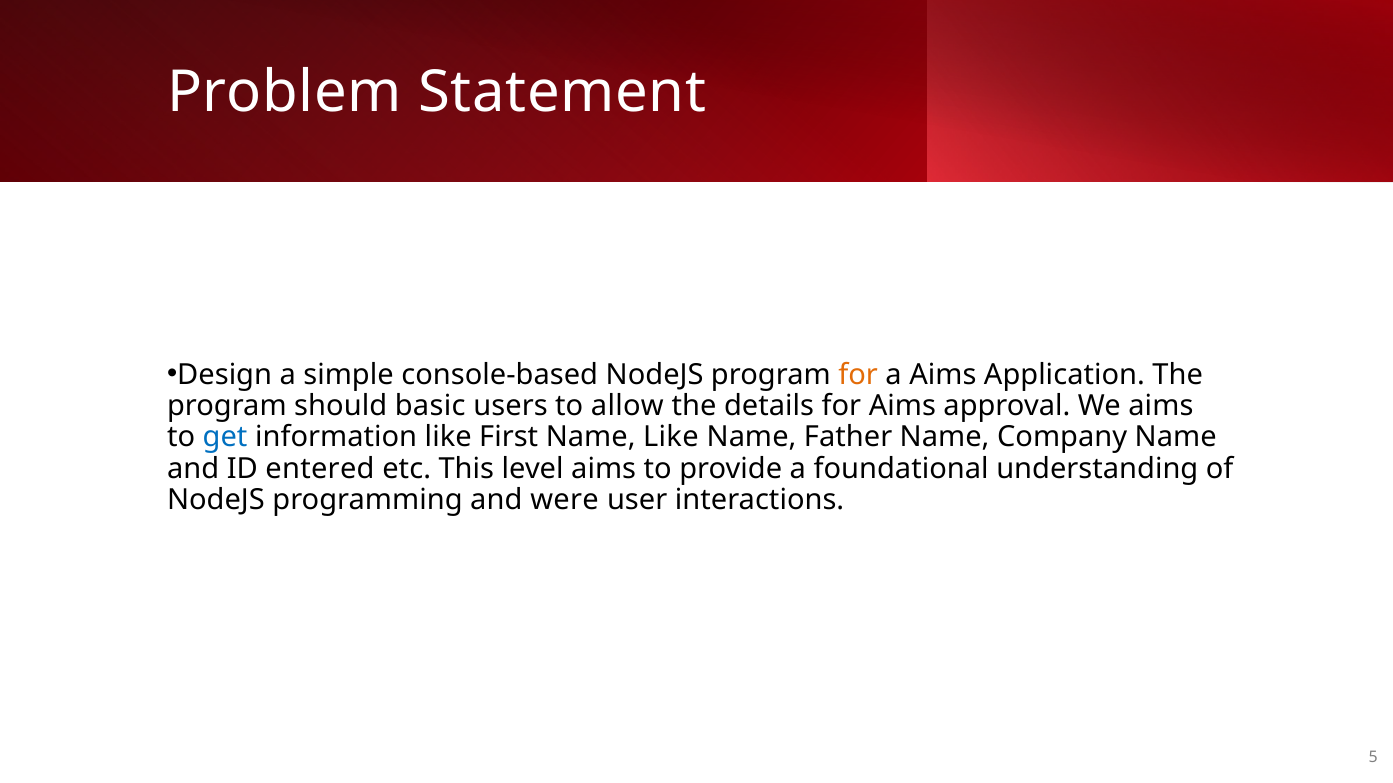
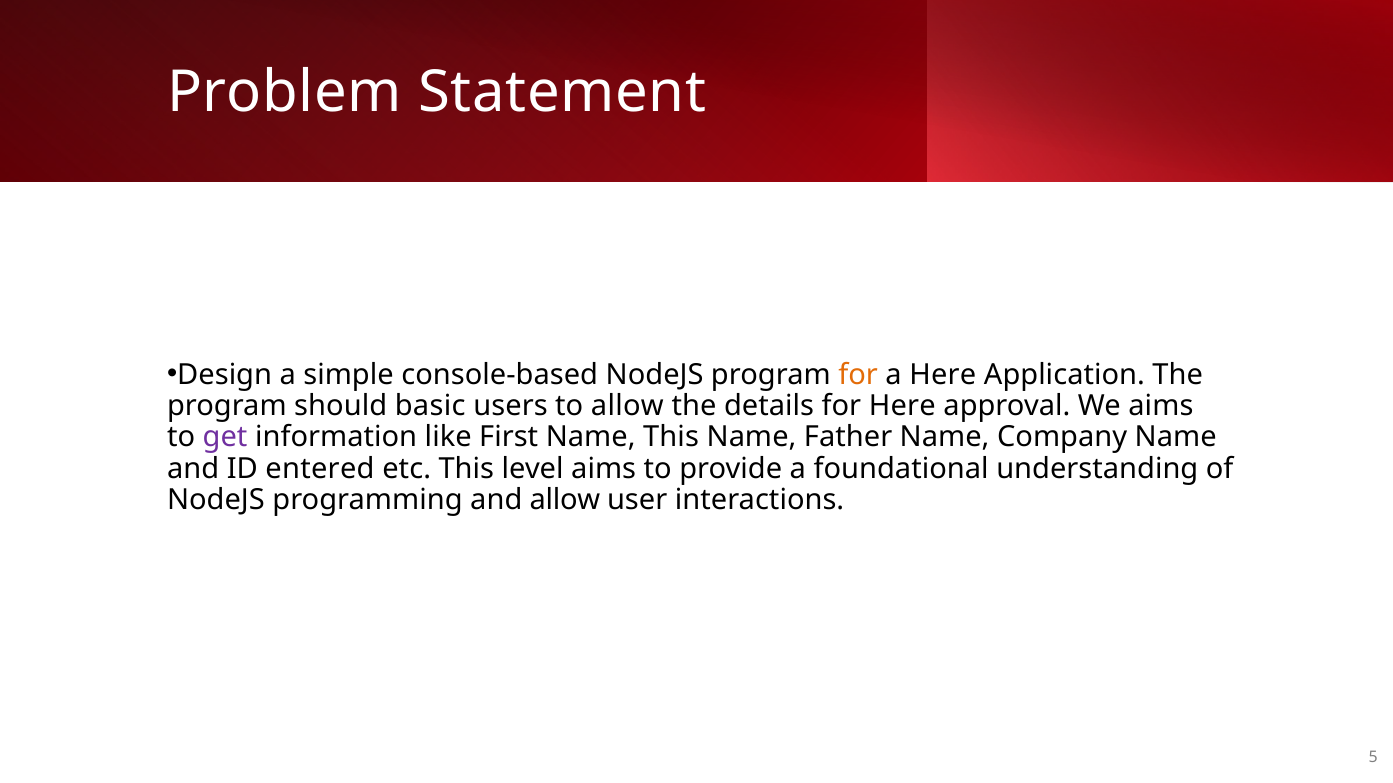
a Aims: Aims -> Here
for Aims: Aims -> Here
get colour: blue -> purple
Name Like: Like -> This
and were: were -> allow
